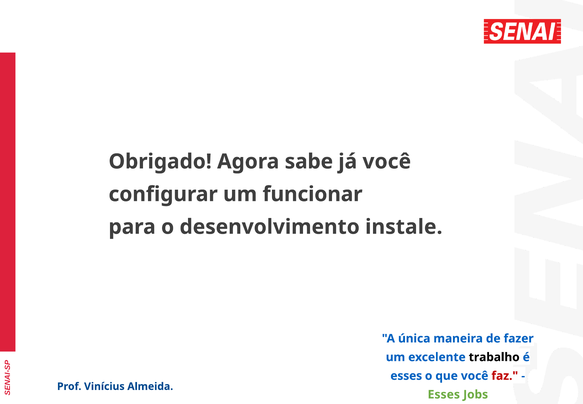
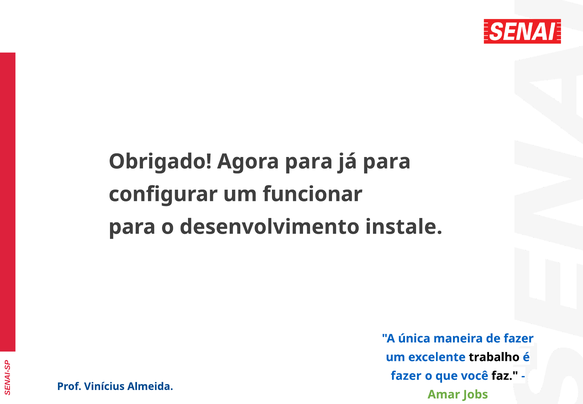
Agora sabe: sabe -> para
já você: você -> para
esses at (406, 376): esses -> fazer
faz colour: red -> black
Esses at (444, 394): Esses -> Amar
